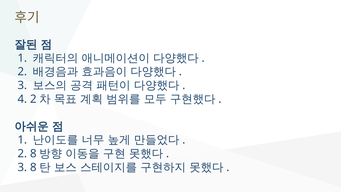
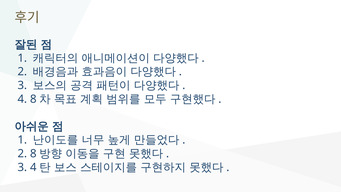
4 2: 2 -> 8
3 8: 8 -> 4
